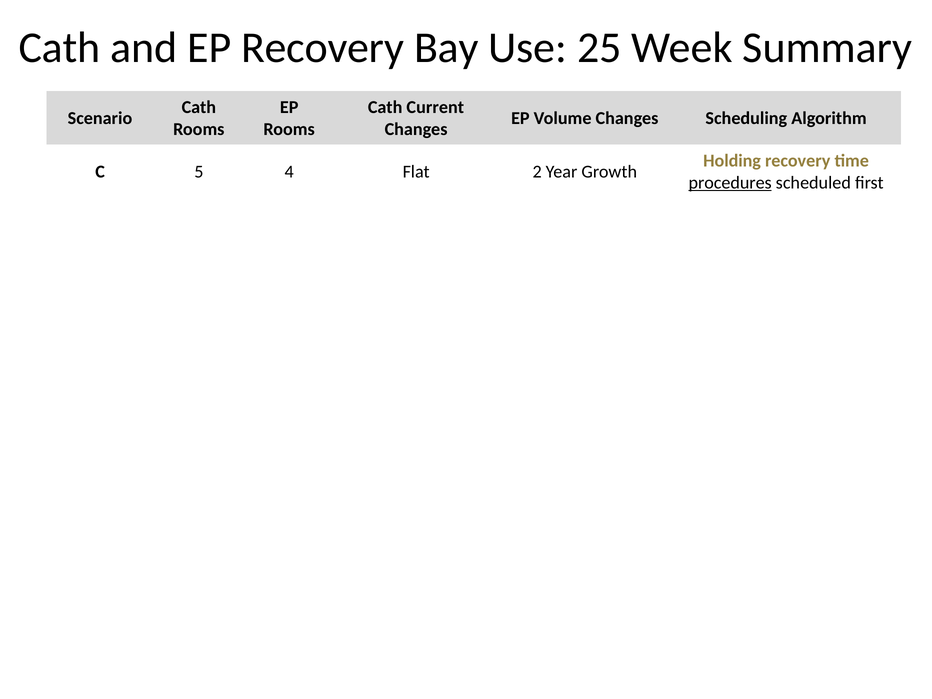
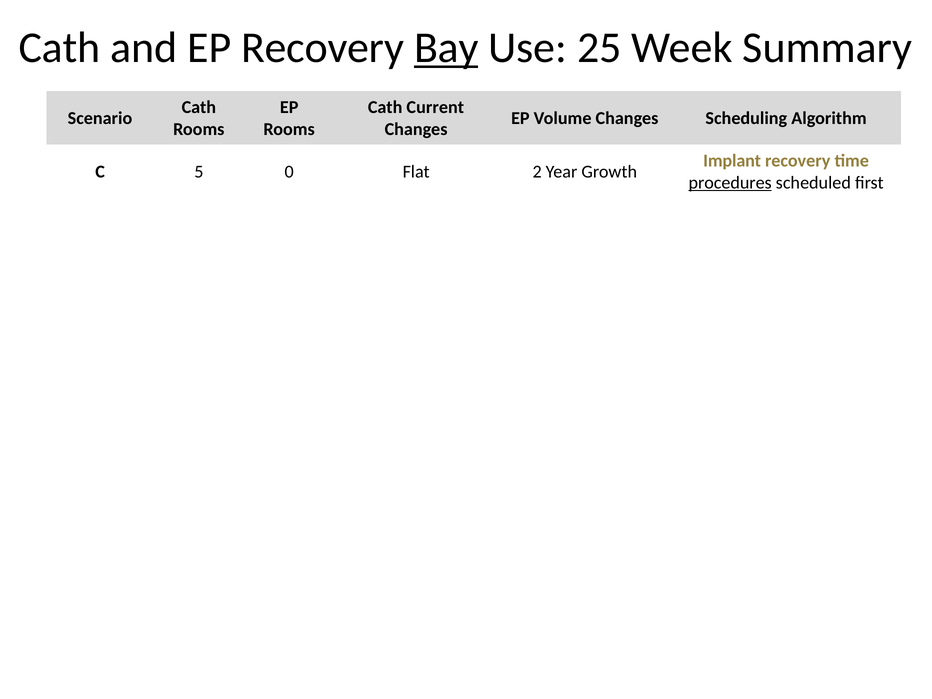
Bay underline: none -> present
Holding: Holding -> Implant
4: 4 -> 0
